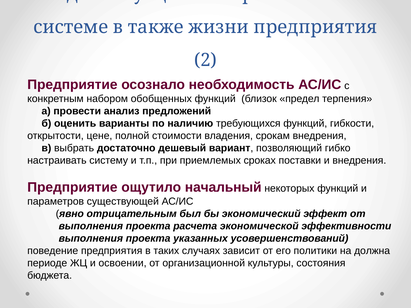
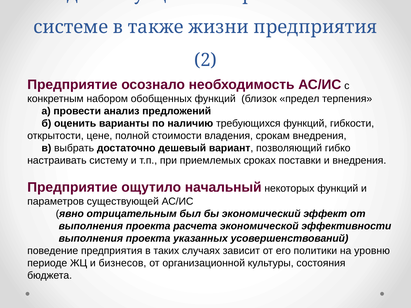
должна: должна -> уровню
освоении: освоении -> бизнесов
